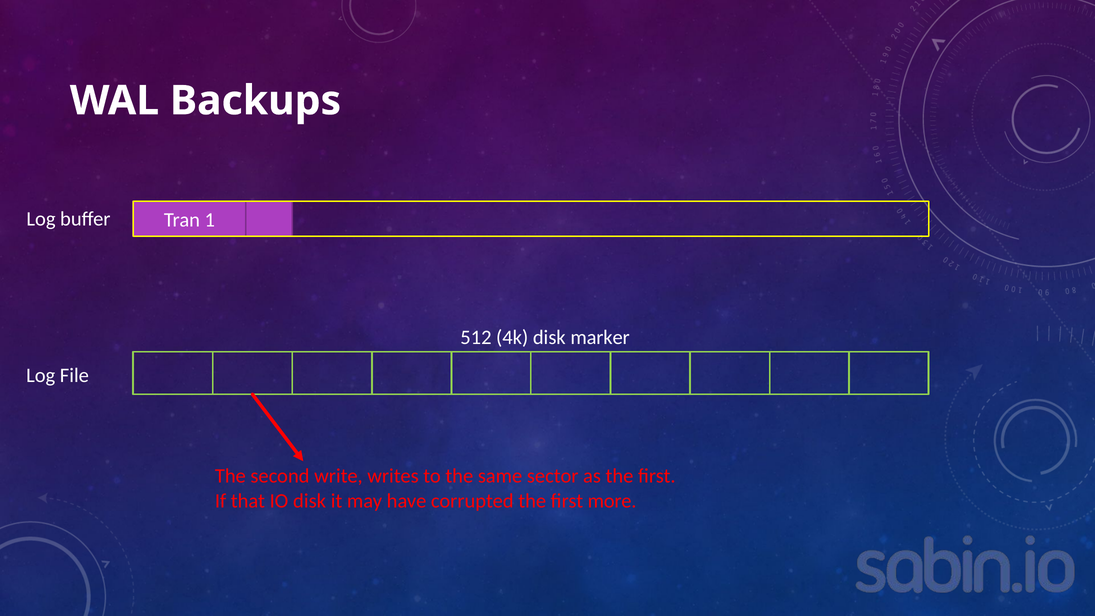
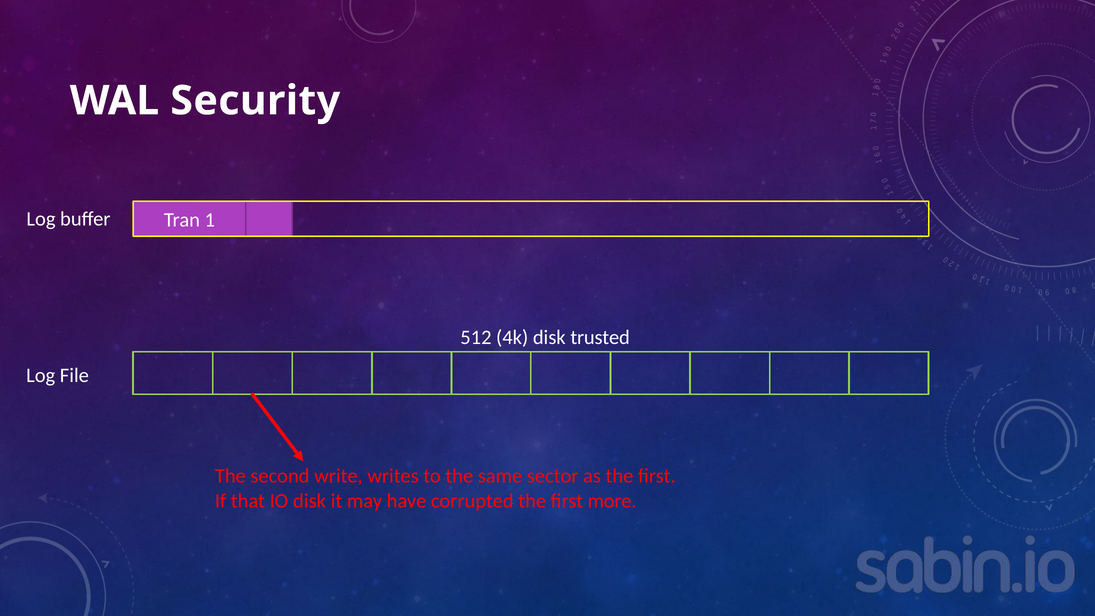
Backups: Backups -> Security
marker: marker -> trusted
